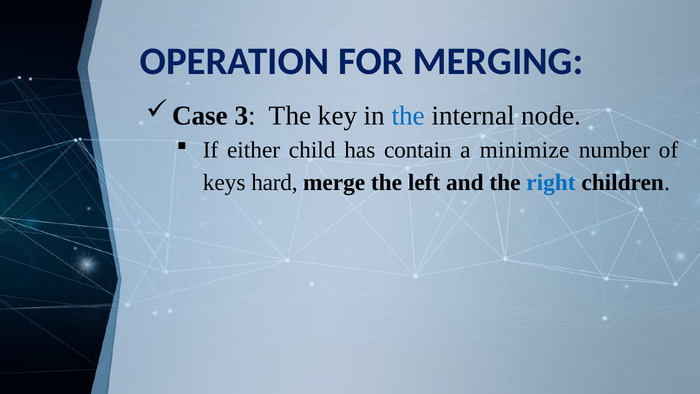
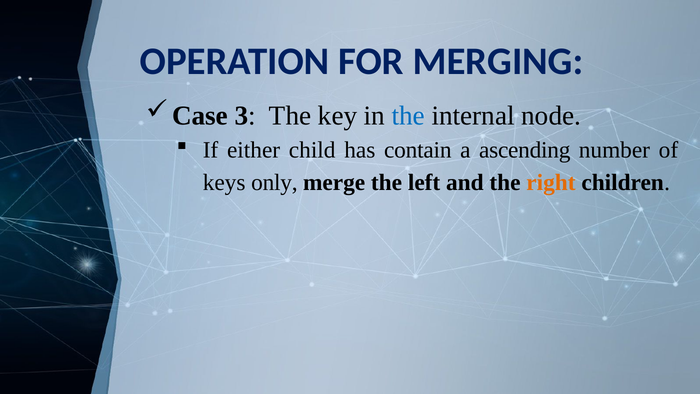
minimize: minimize -> ascending
hard: hard -> only
right colour: blue -> orange
